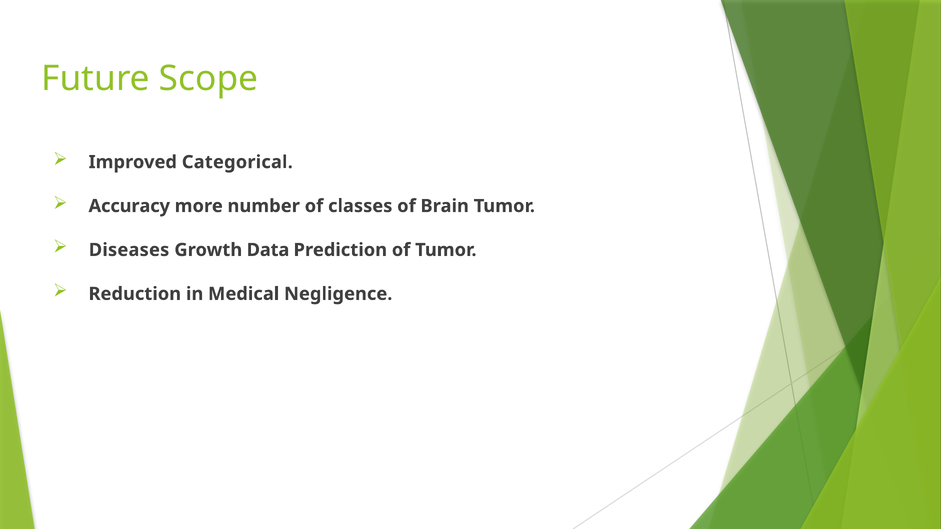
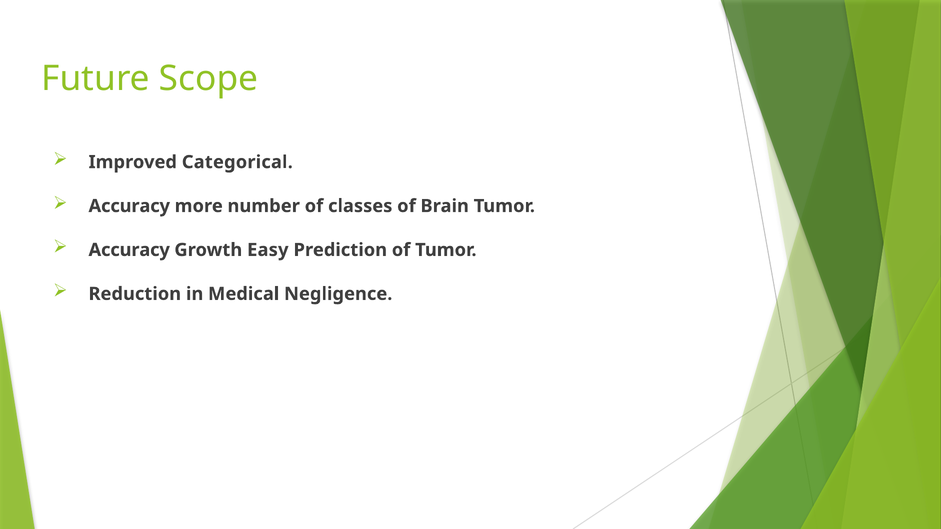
Diseases at (129, 250): Diseases -> Accuracy
Data: Data -> Easy
